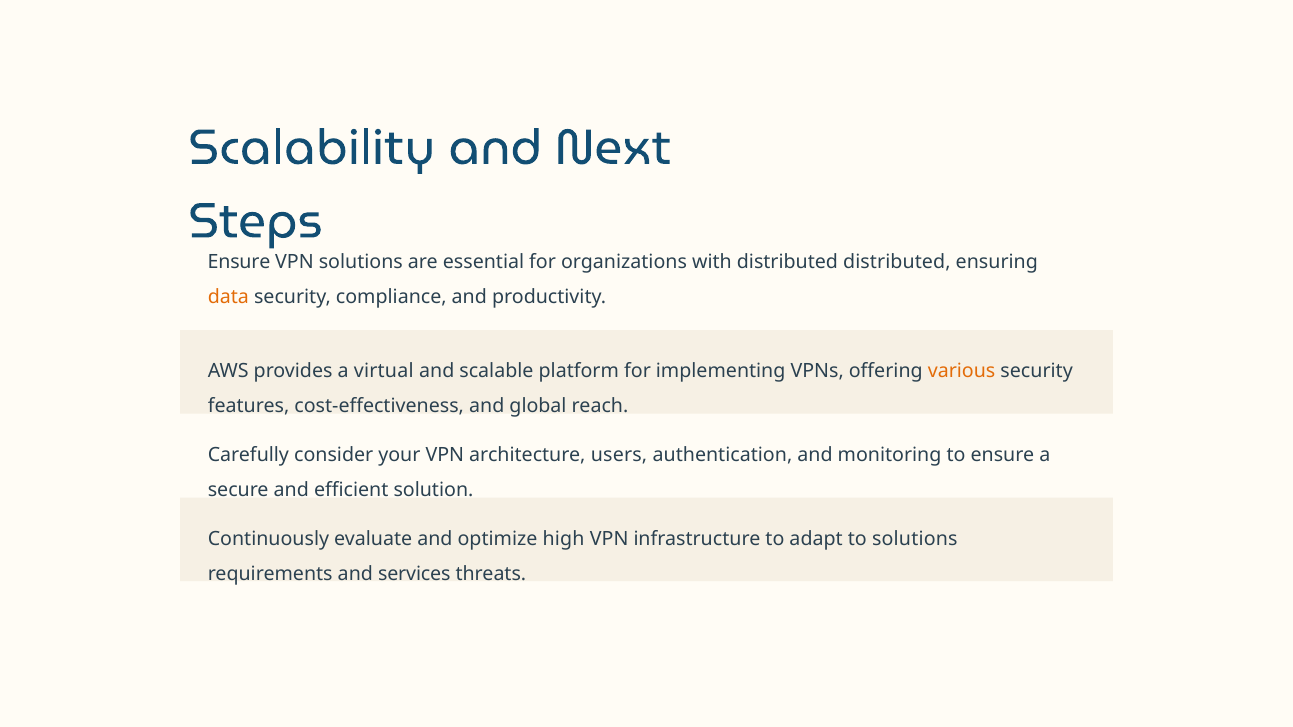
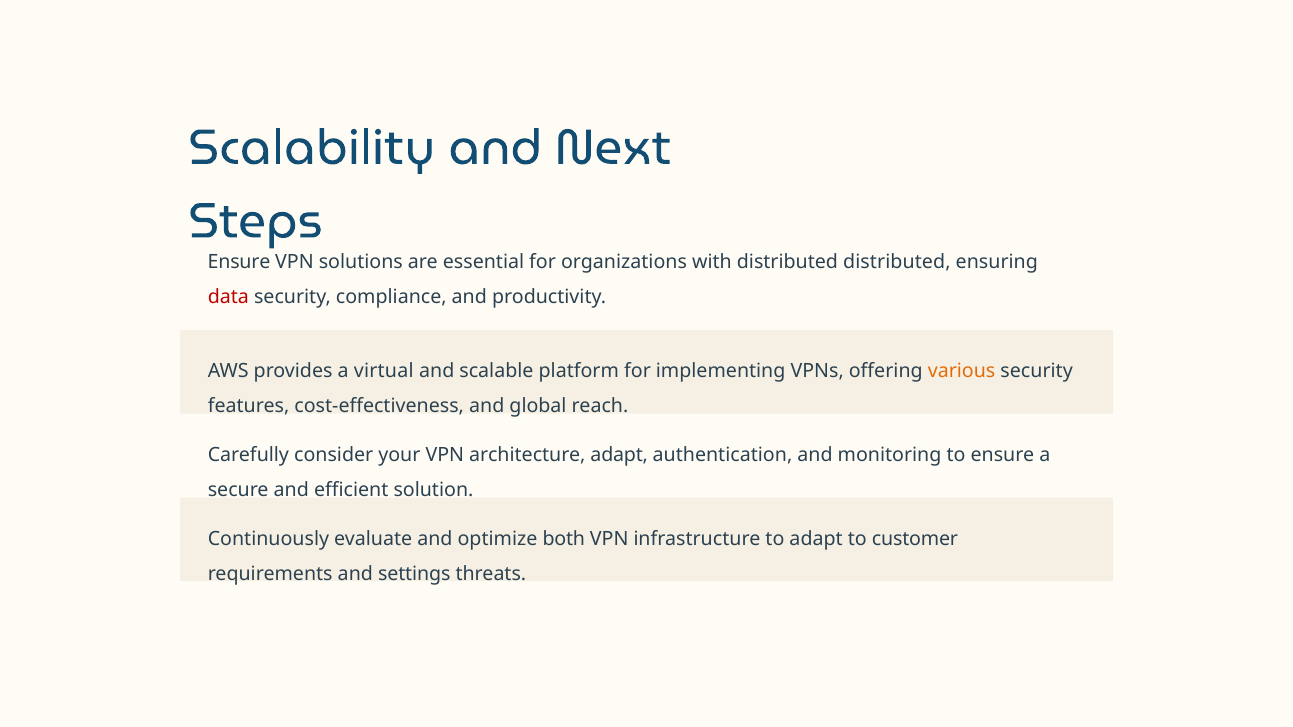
data colour: orange -> red
architecture users: users -> adapt
high: high -> both
to solutions: solutions -> customer
services: services -> settings
